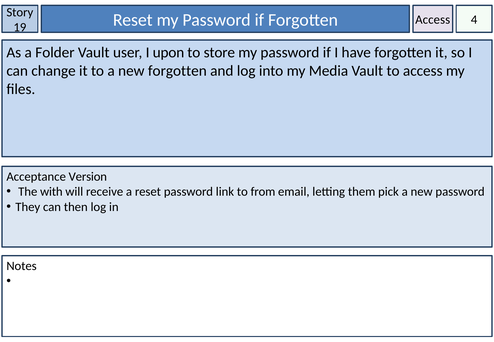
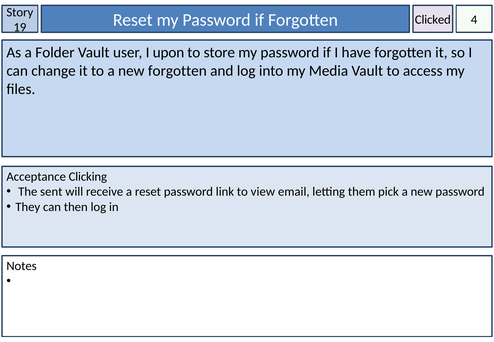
Access at (433, 20): Access -> Clicked
Version: Version -> Clicking
with: with -> sent
from: from -> view
